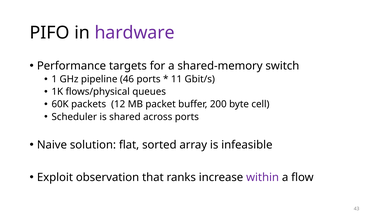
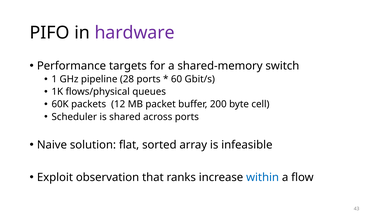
46: 46 -> 28
11: 11 -> 60
within colour: purple -> blue
